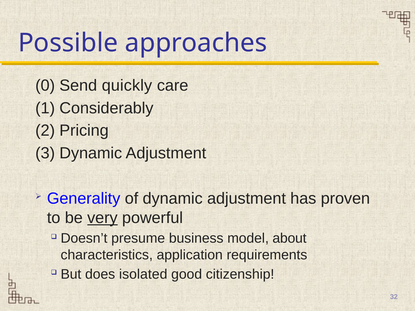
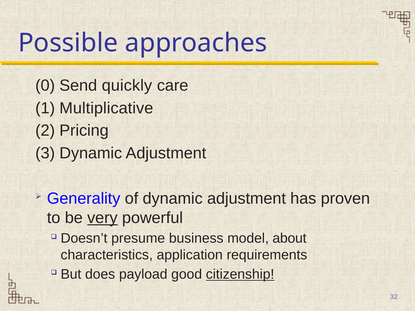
Considerably: Considerably -> Multiplicative
isolated: isolated -> payload
citizenship underline: none -> present
